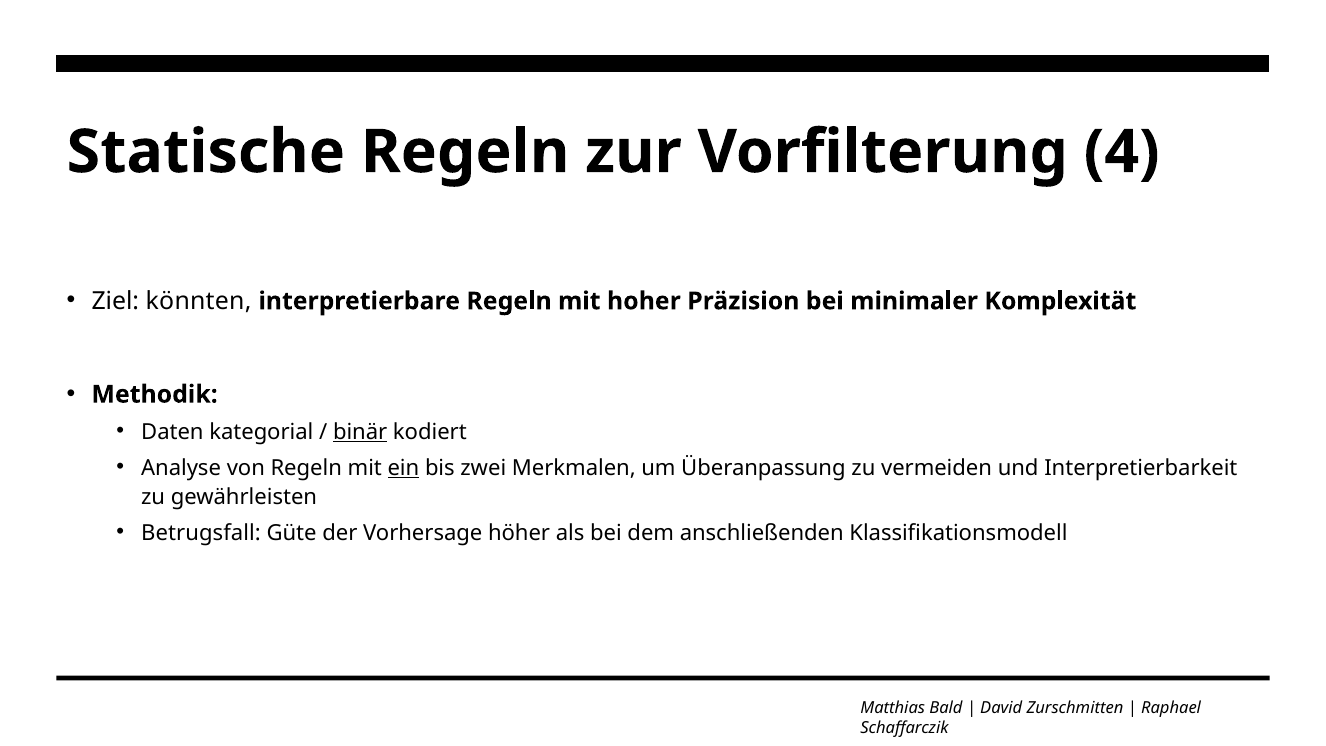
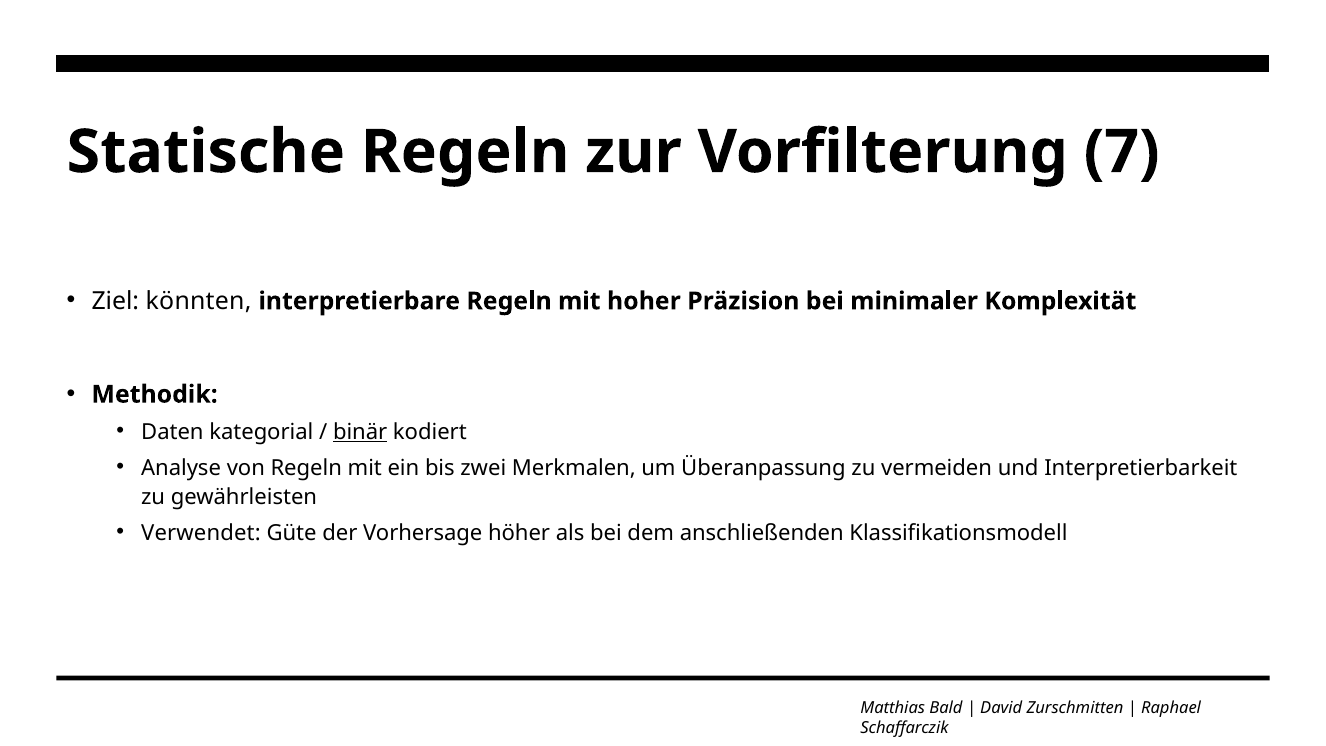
4: 4 -> 7
ein underline: present -> none
Betrugsfall: Betrugsfall -> Verwendet
